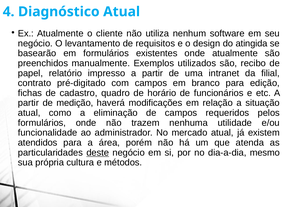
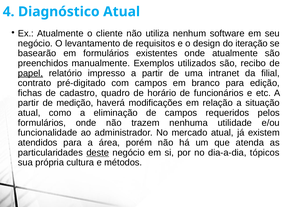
atingida: atingida -> iteração
papel underline: none -> present
mesmo: mesmo -> tópicos
